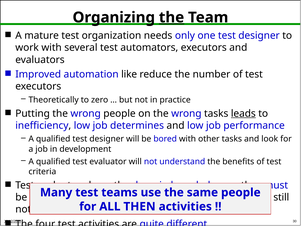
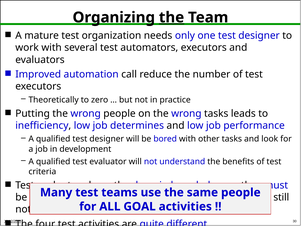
like: like -> call
leads underline: present -> none
THEN: THEN -> GOAL
